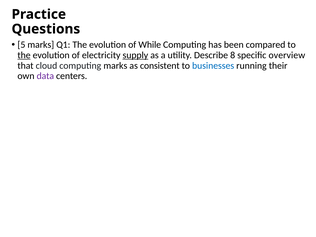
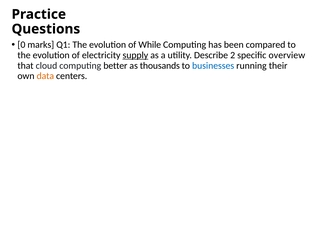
5: 5 -> 0
the at (24, 55) underline: present -> none
8: 8 -> 2
computing marks: marks -> better
consistent: consistent -> thousands
data colour: purple -> orange
